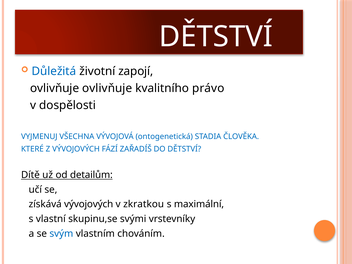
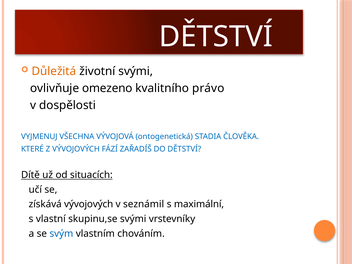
Důležitá colour: blue -> orange
životní zapojí: zapojí -> svými
ovlivňuje ovlivňuje: ovlivňuje -> omezeno
detailům: detailům -> situacích
zkratkou: zkratkou -> seznámil
